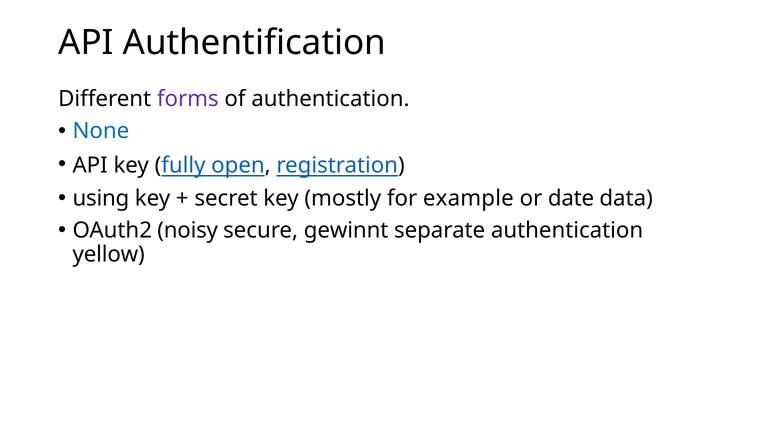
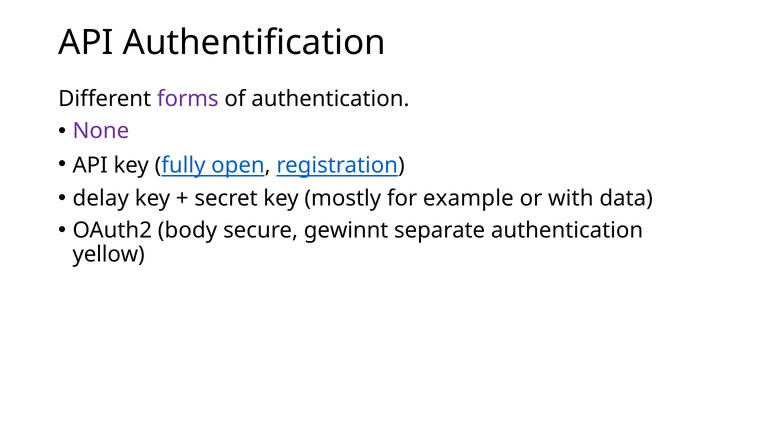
None colour: blue -> purple
using: using -> delay
date: date -> with
noisy: noisy -> body
